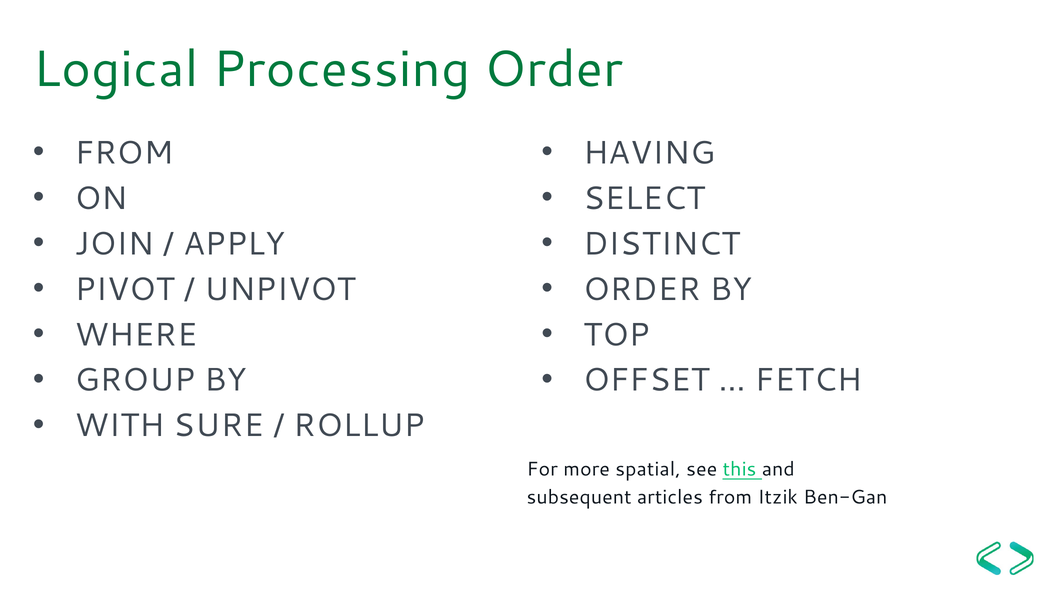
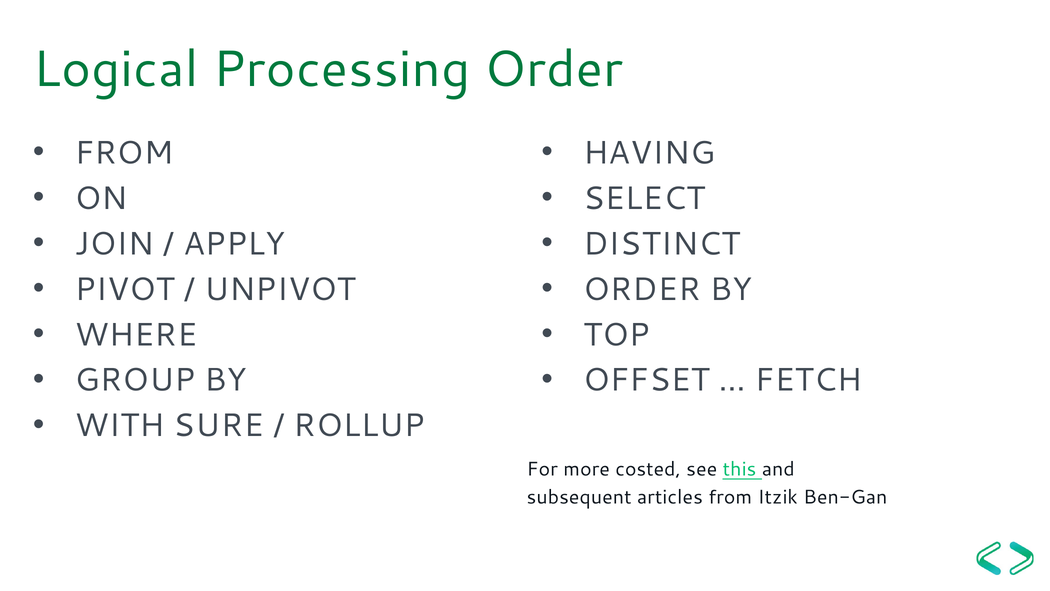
spatial: spatial -> costed
